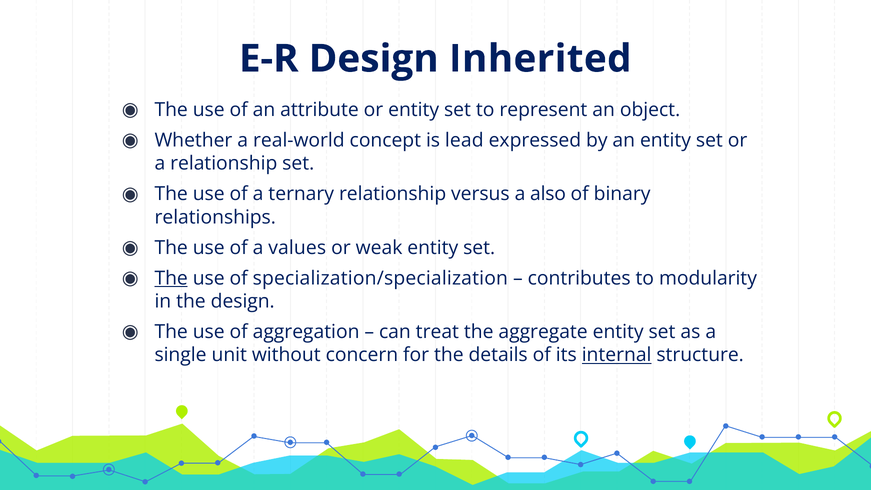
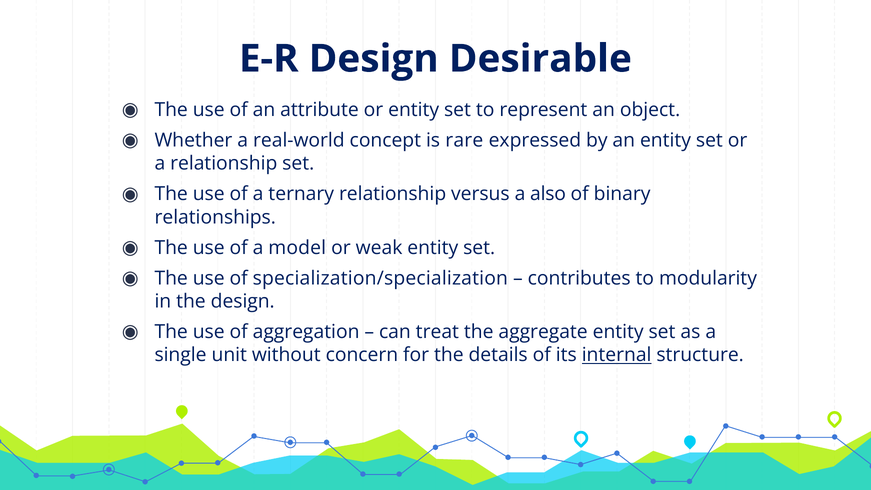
Inherited: Inherited -> Desirable
lead: lead -> rare
values: values -> model
The at (171, 278) underline: present -> none
